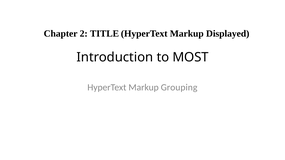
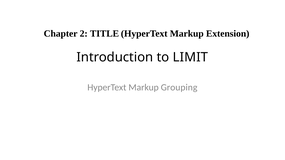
Displayed: Displayed -> Extension
MOST: MOST -> LIMIT
